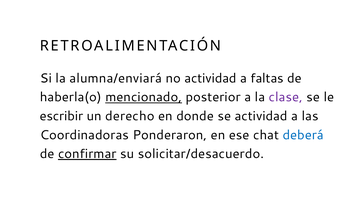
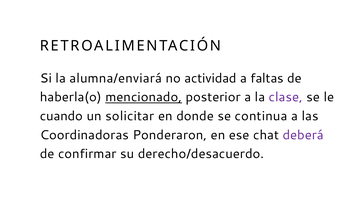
escribir: escribir -> cuando
derecho: derecho -> solicitar
se actividad: actividad -> continua
deberá colour: blue -> purple
confirmar underline: present -> none
solicitar/desacuerdo: solicitar/desacuerdo -> derecho/desacuerdo
